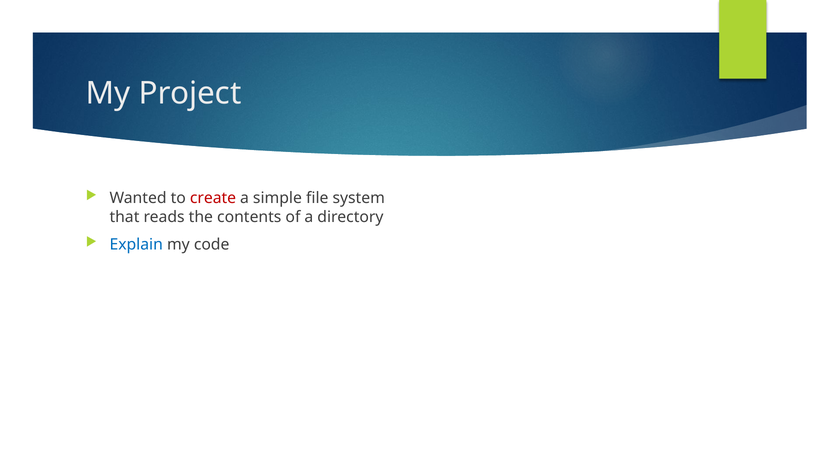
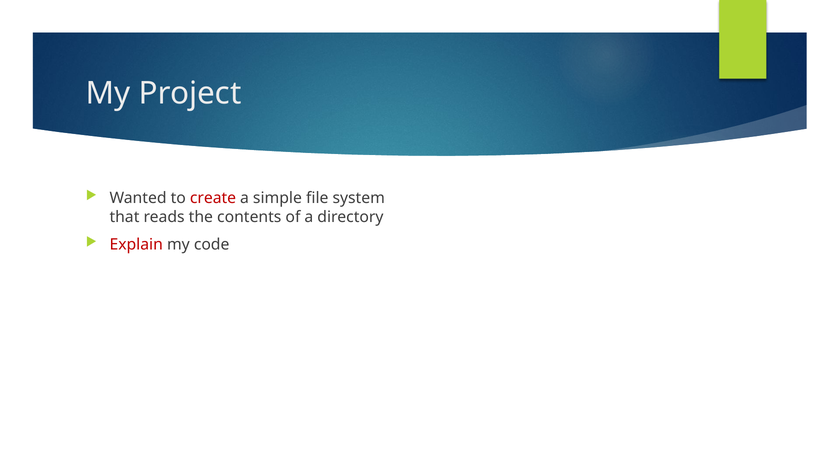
Explain colour: blue -> red
